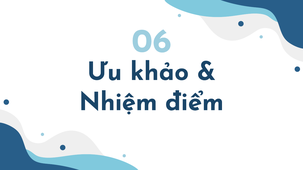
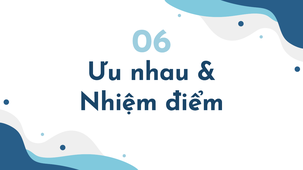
khảo: khảo -> nhau
